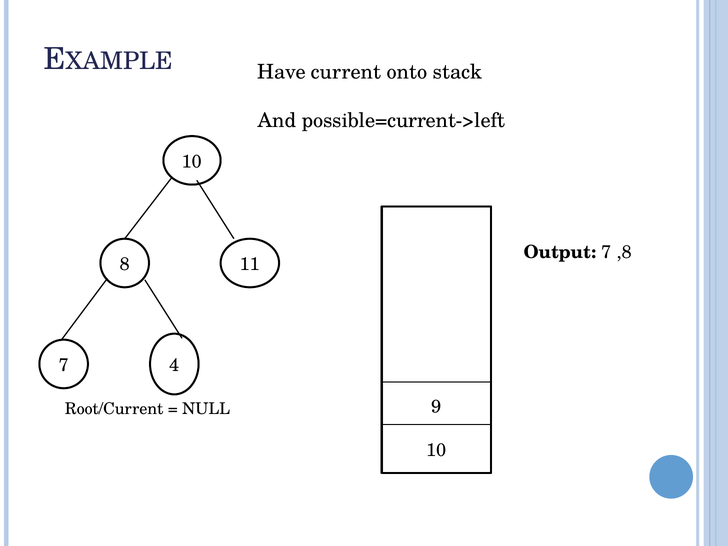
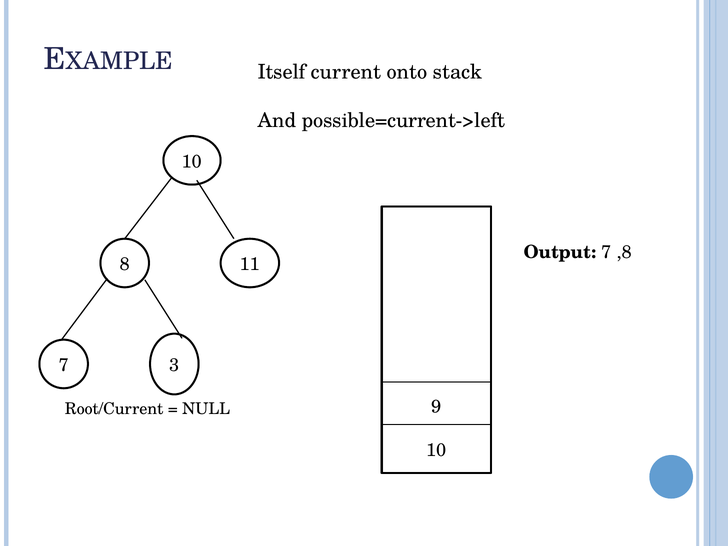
Have: Have -> Itself
4: 4 -> 3
